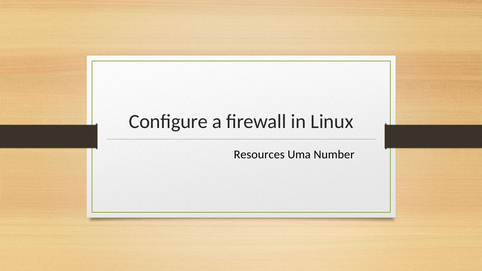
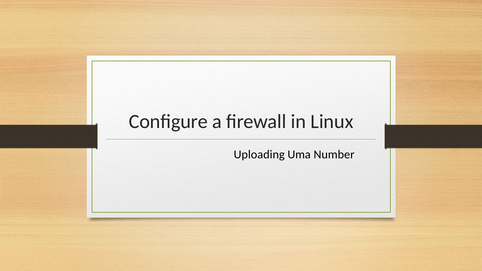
Resources: Resources -> Uploading
